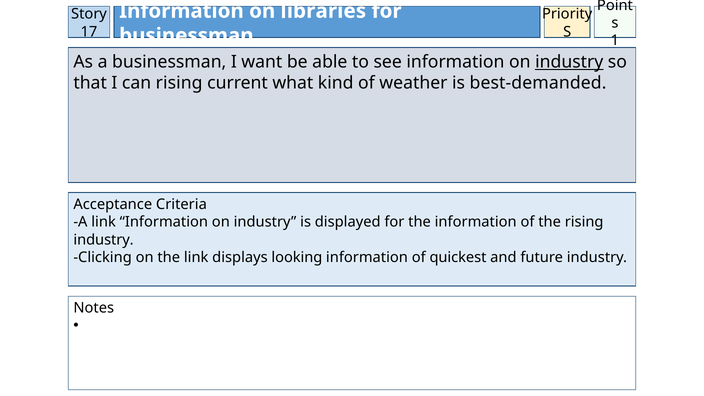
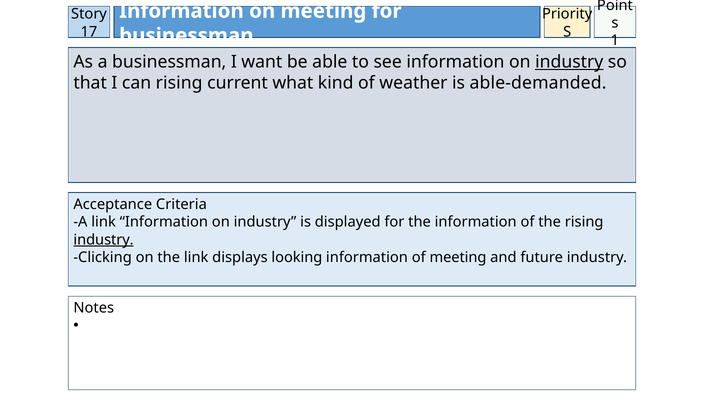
on libraries: libraries -> meeting
best-demanded: best-demanded -> able-demanded
industry at (104, 240) underline: none -> present
of quickest: quickest -> meeting
